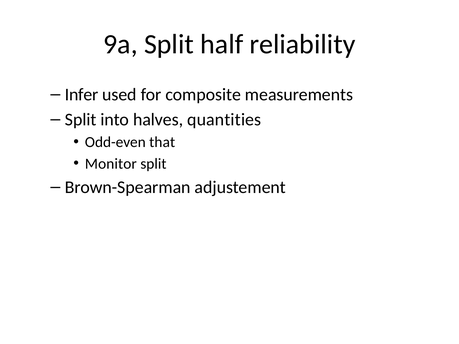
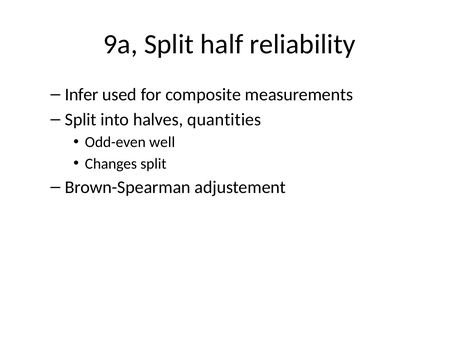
that: that -> well
Monitor: Monitor -> Changes
